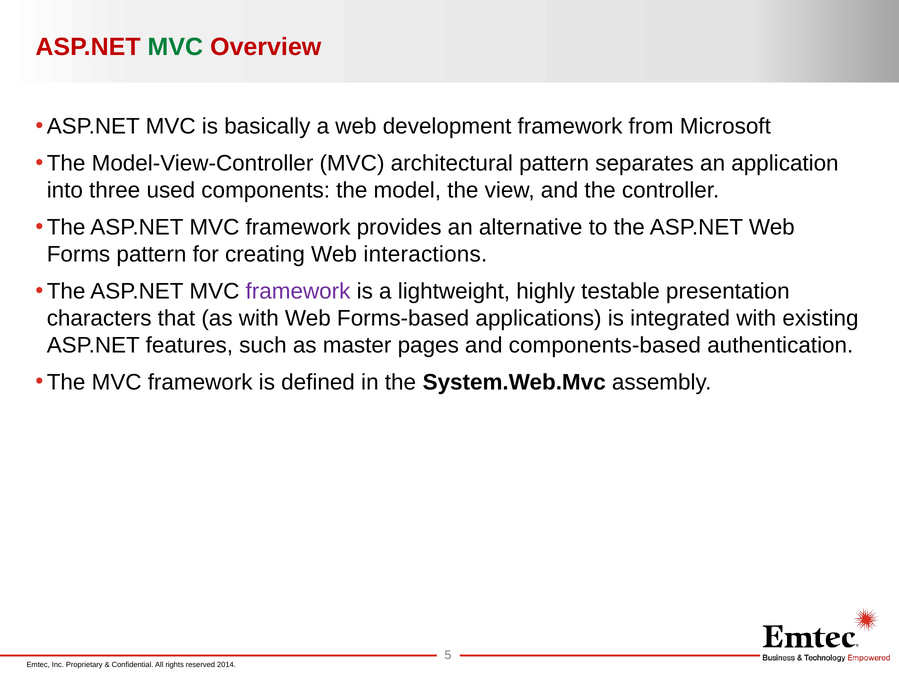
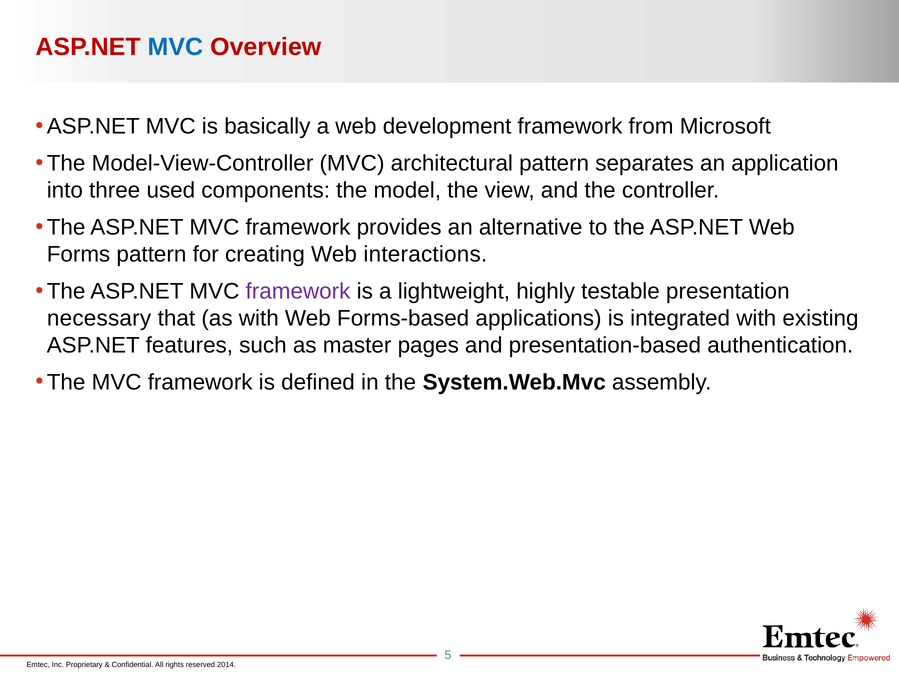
MVC at (175, 47) colour: green -> blue
characters: characters -> necessary
components-based: components-based -> presentation-based
